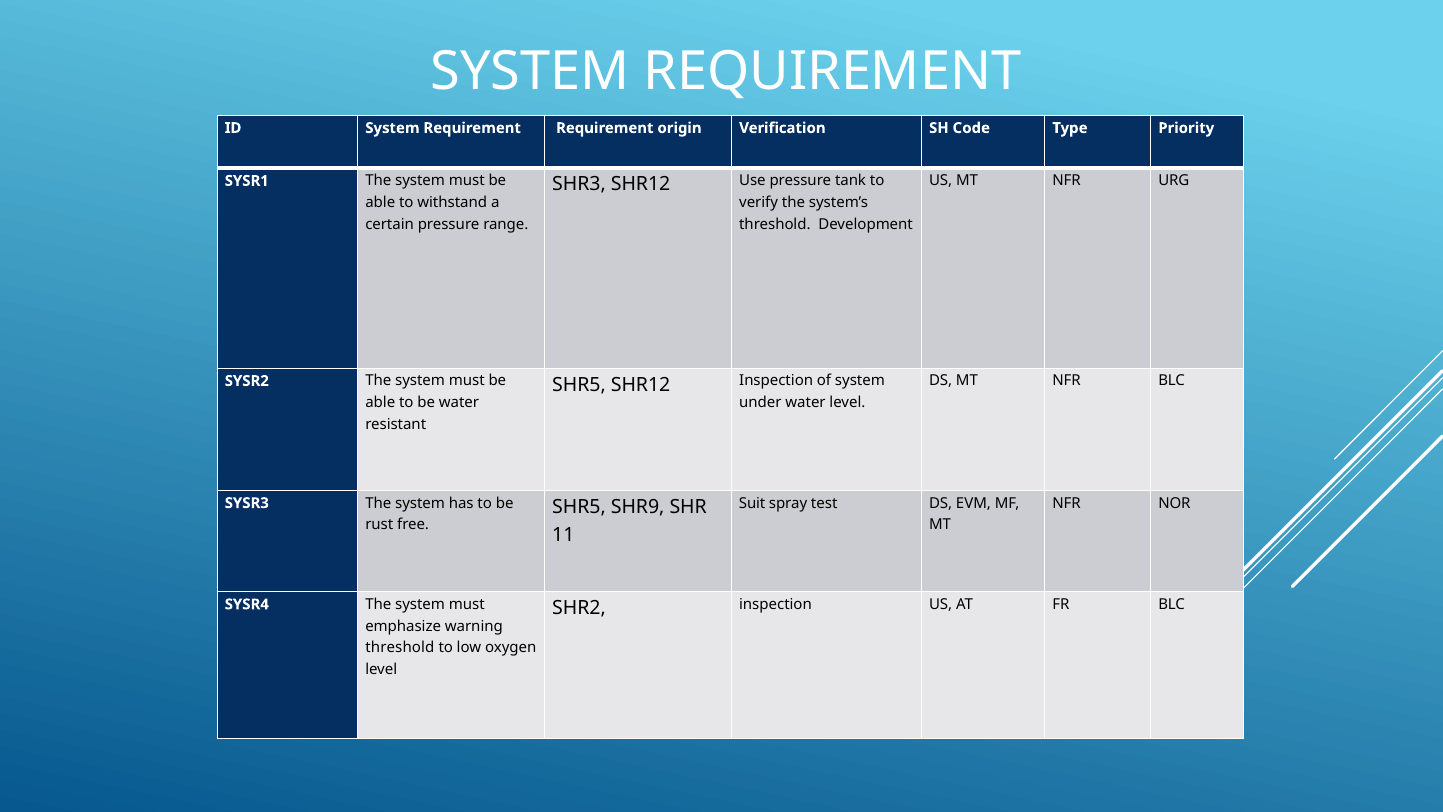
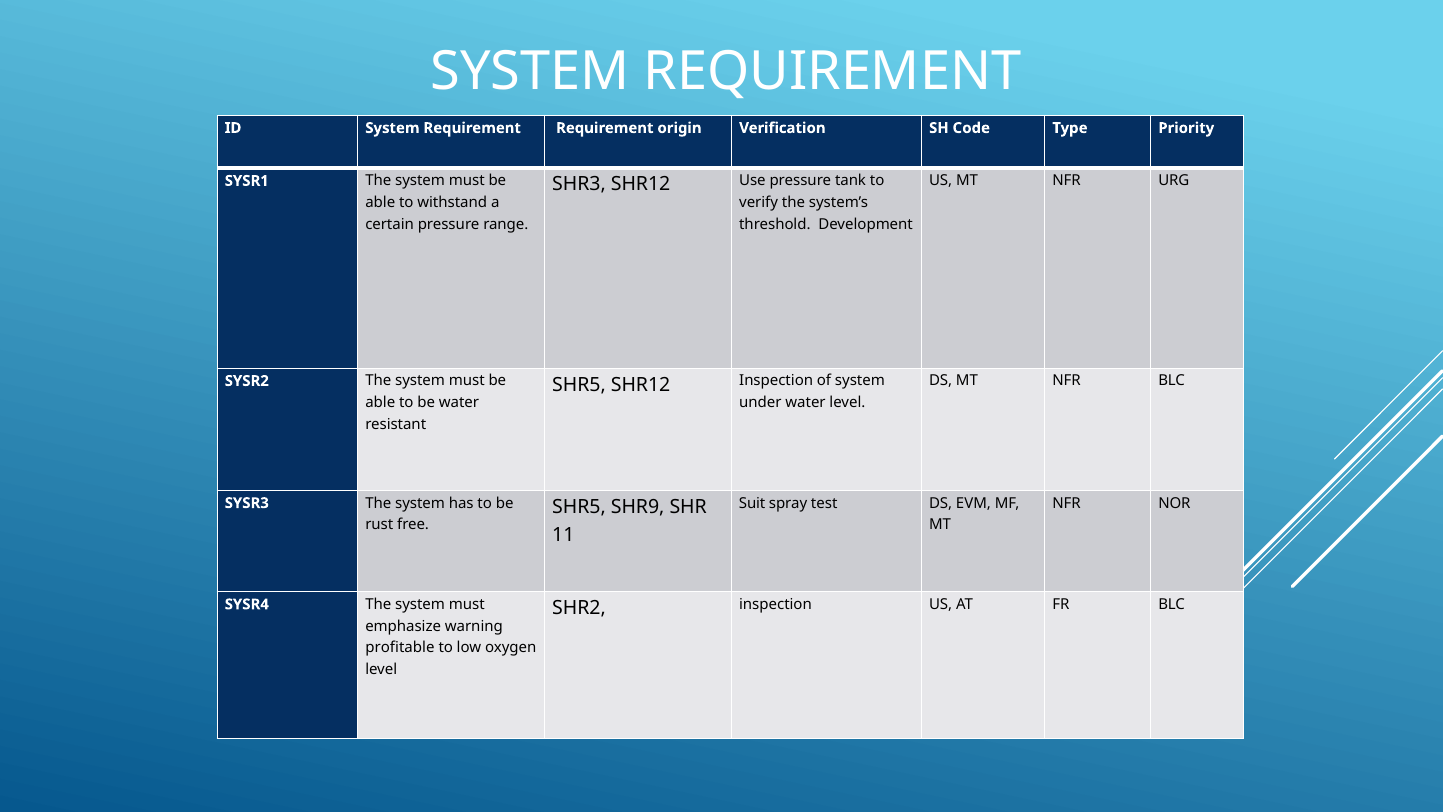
threshold at (400, 648): threshold -> profitable
